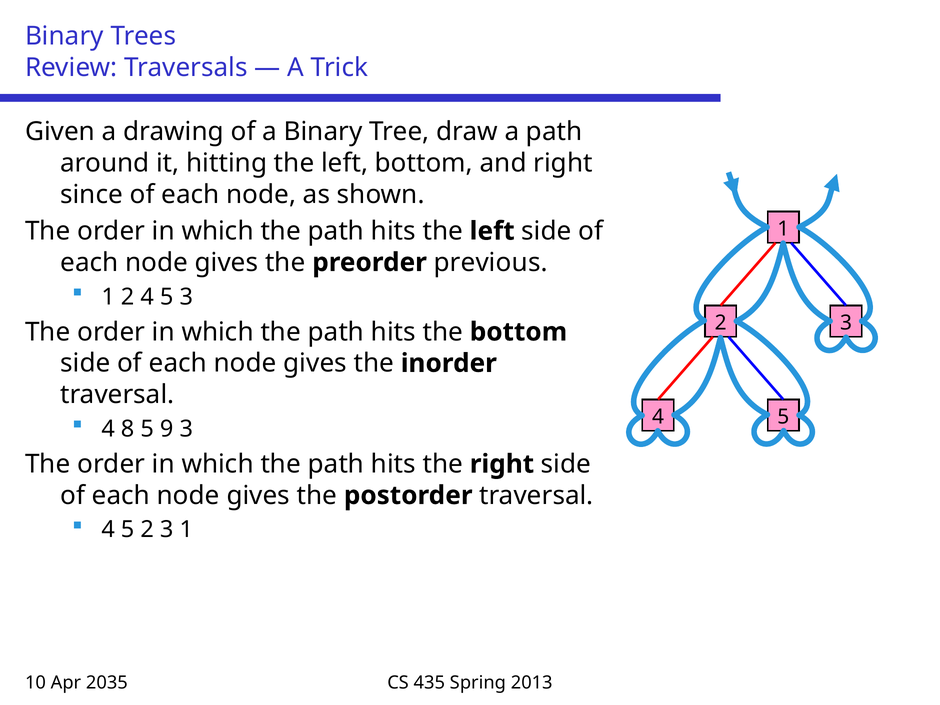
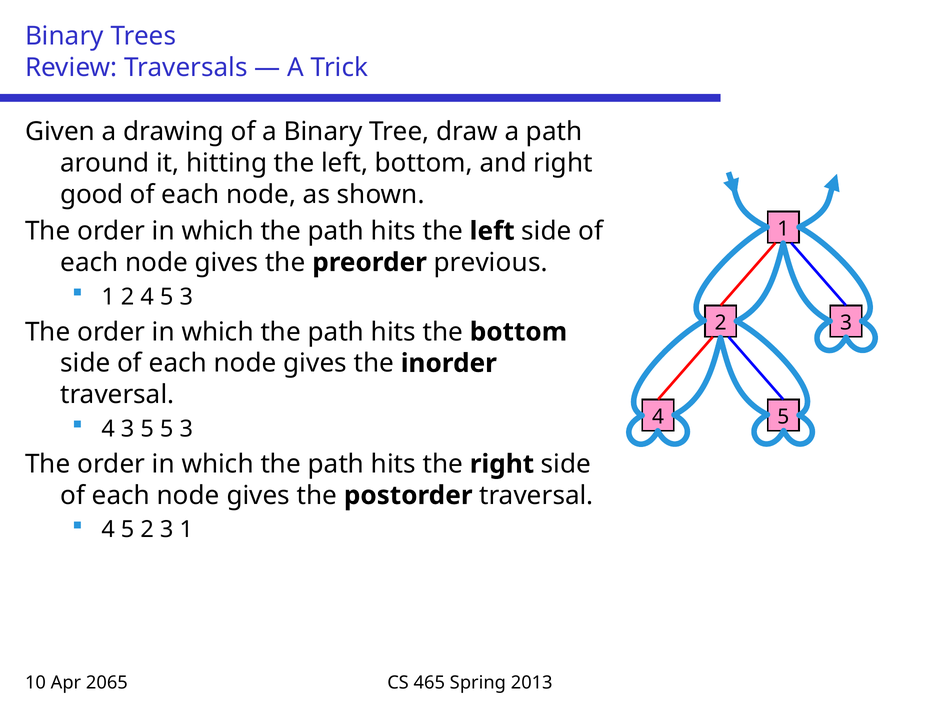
since: since -> good
4 8: 8 -> 3
5 9: 9 -> 5
2035: 2035 -> 2065
435: 435 -> 465
